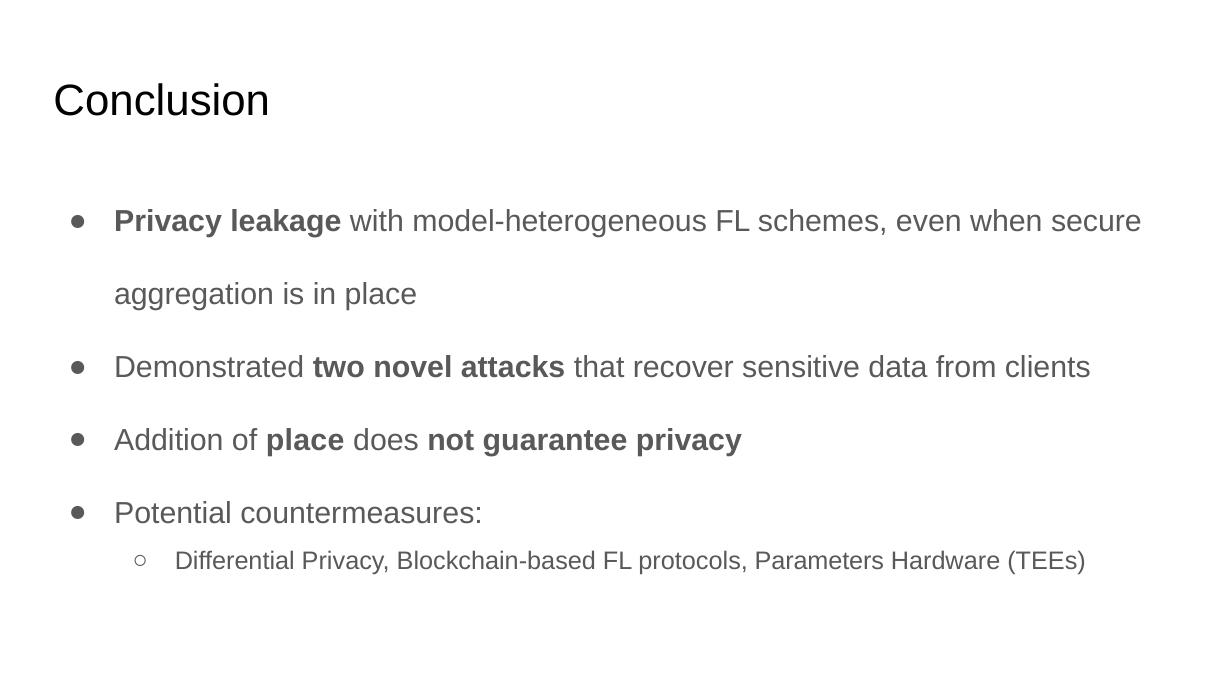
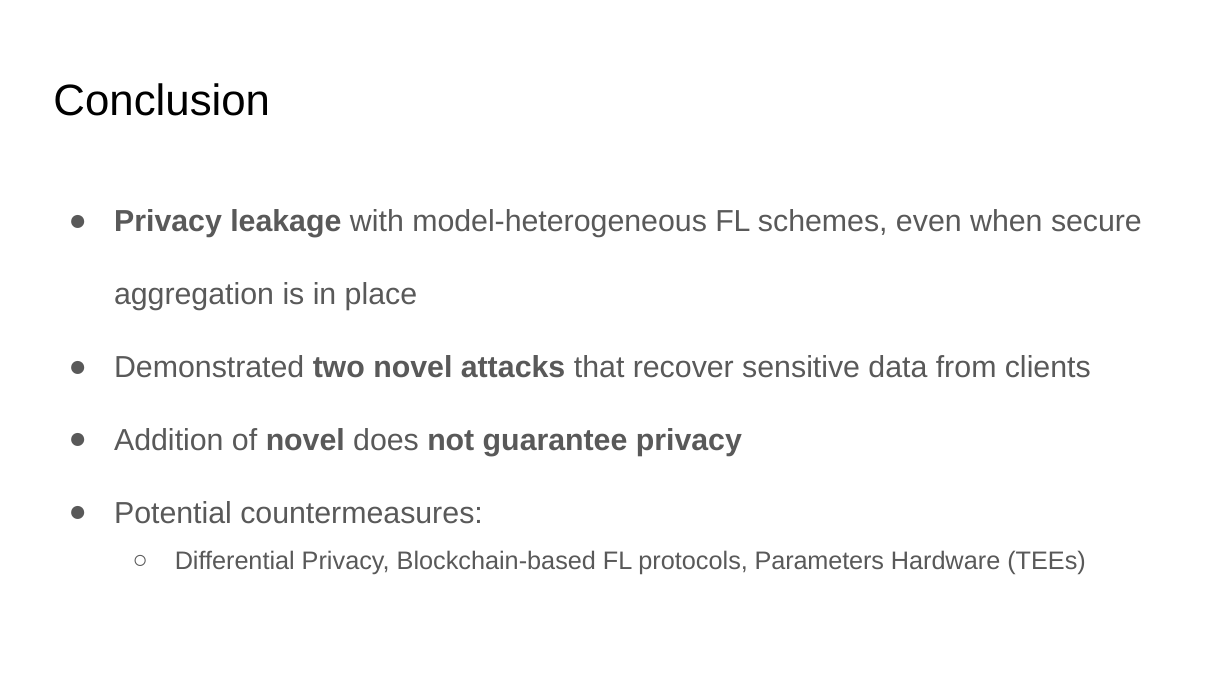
of place: place -> novel
